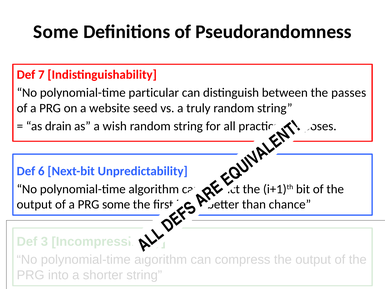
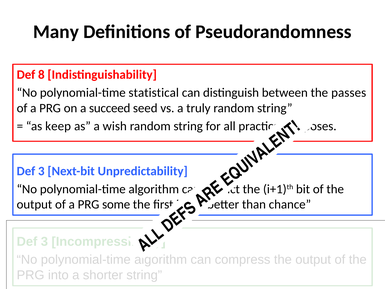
Some at (56, 32): Some -> Many
7: 7 -> 8
particular: particular -> statistical
website: website -> succeed
drain: drain -> keep
6 at (41, 171): 6 -> 3
